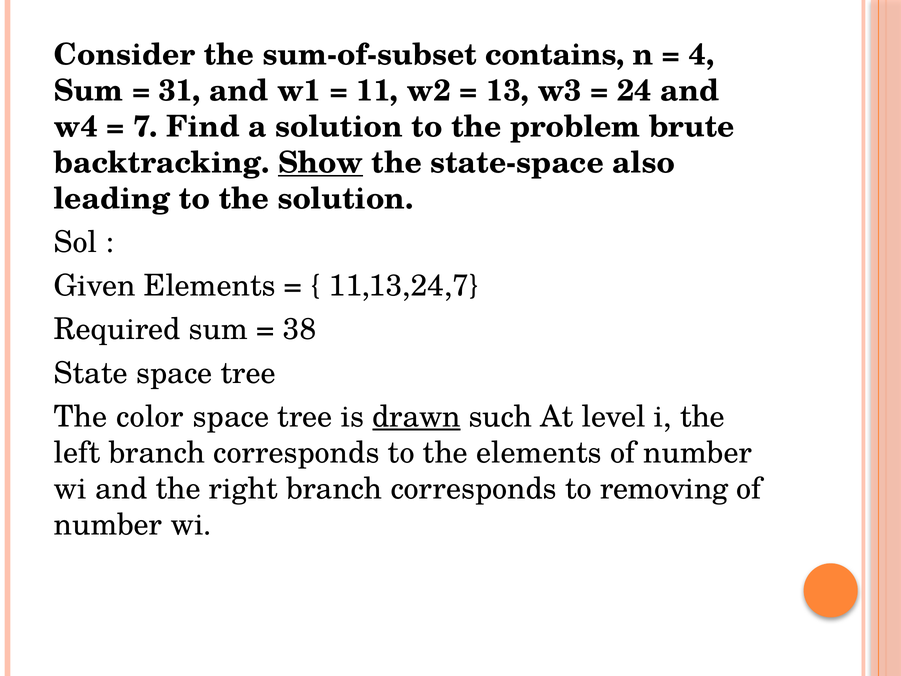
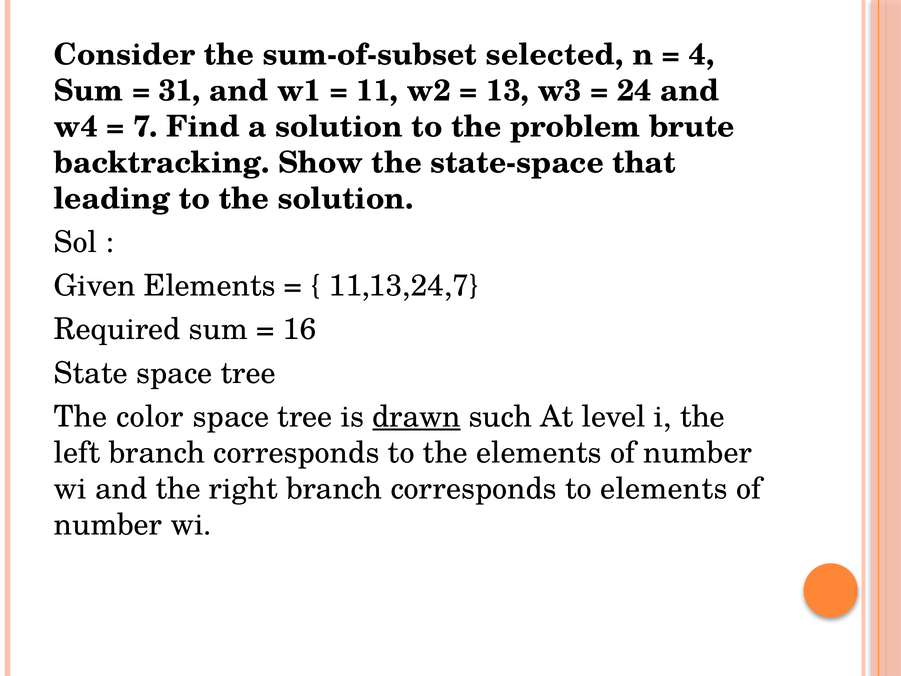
contains: contains -> selected
Show underline: present -> none
also: also -> that
38: 38 -> 16
to removing: removing -> elements
